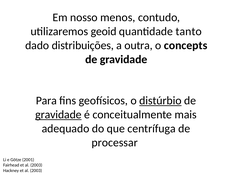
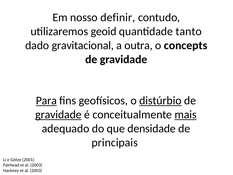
menos: menos -> definir
distribuições: distribuições -> gravitacional
Para underline: none -> present
mais underline: none -> present
centrífuga: centrífuga -> densidade
processar: processar -> principais
